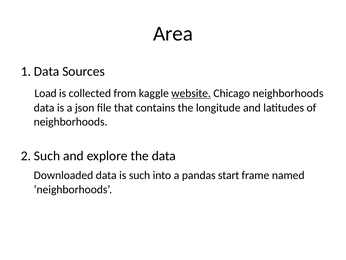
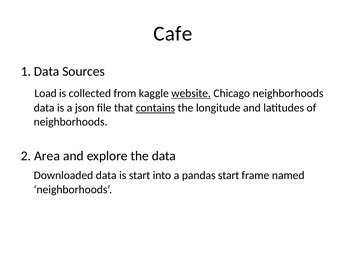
Area: Area -> Cafe
contains underline: none -> present
2 Such: Such -> Area
is such: such -> start
